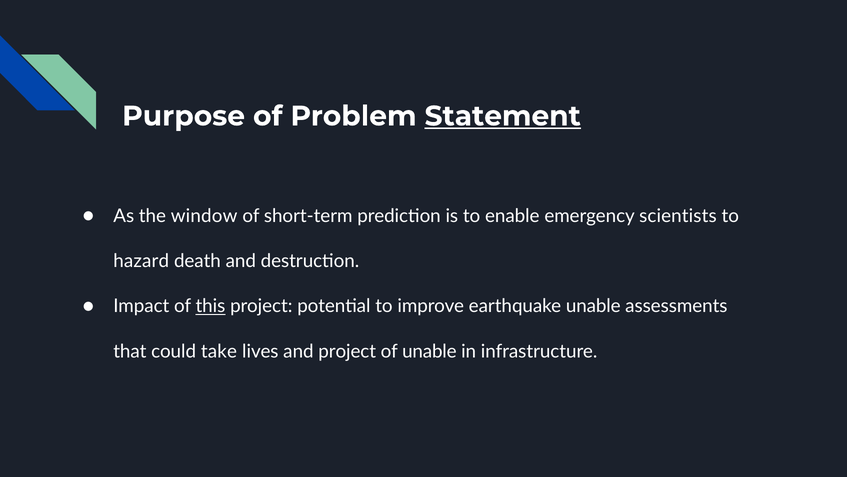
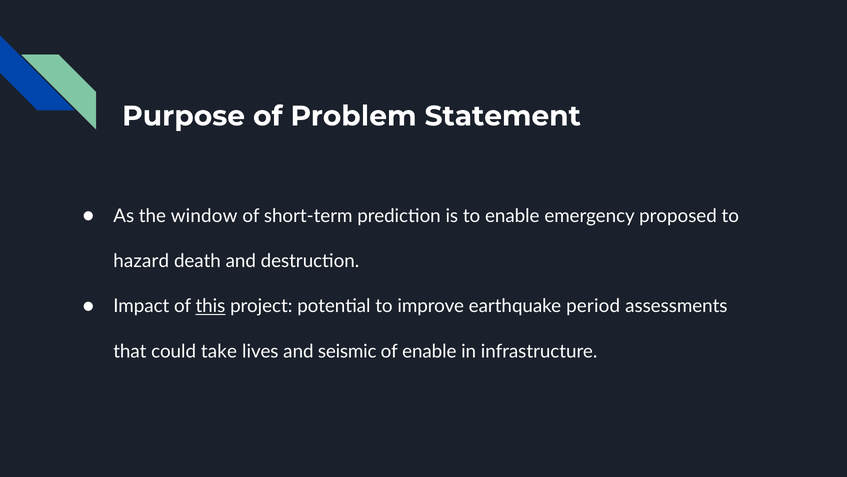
Statement underline: present -> none
scientists: scientists -> proposed
earthquake unable: unable -> period
and project: project -> seismic
of unable: unable -> enable
